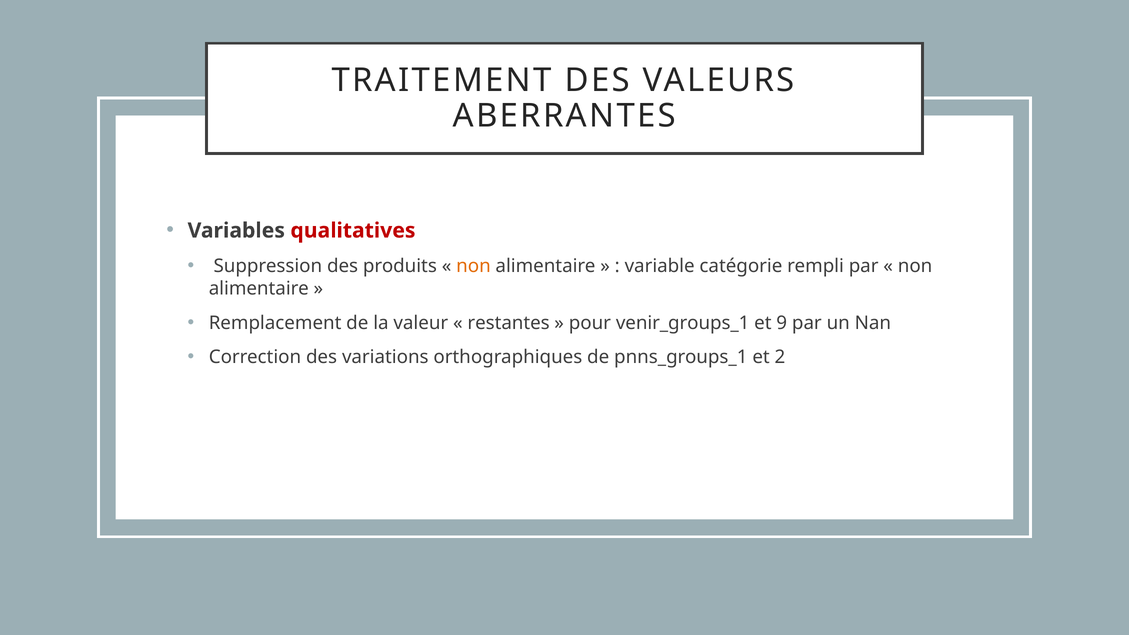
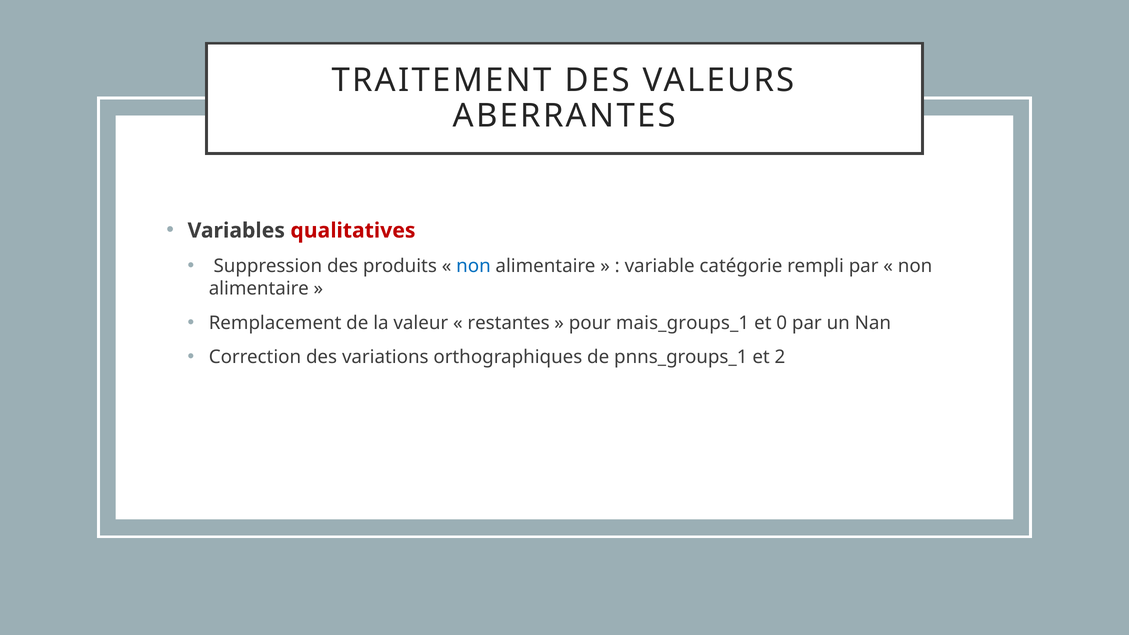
non at (473, 266) colour: orange -> blue
venir_groups_1: venir_groups_1 -> mais_groups_1
9: 9 -> 0
